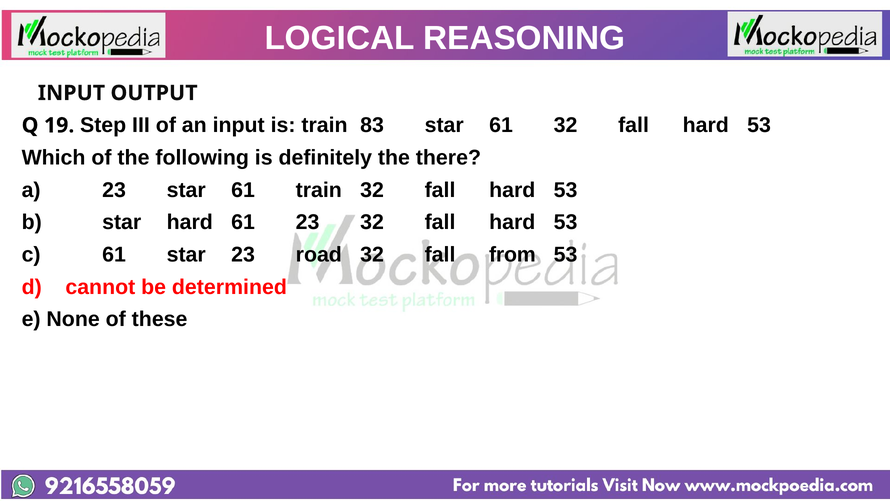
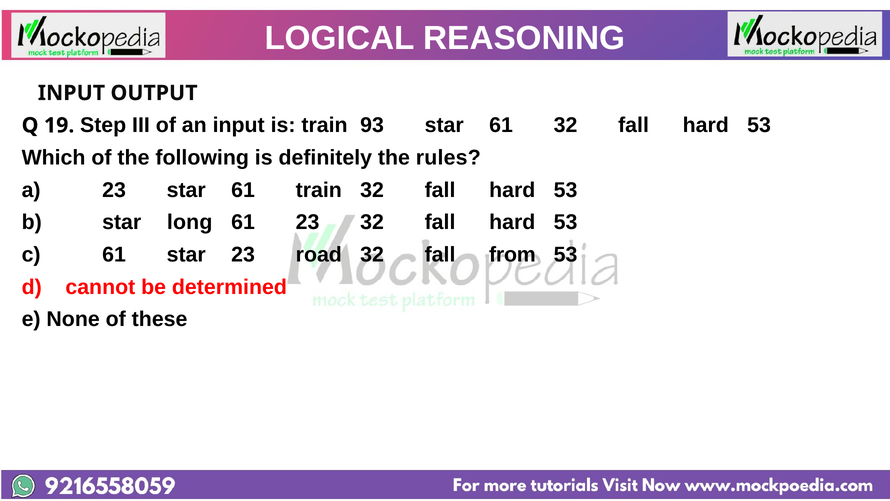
83: 83 -> 93
there: there -> rules
star hard: hard -> long
